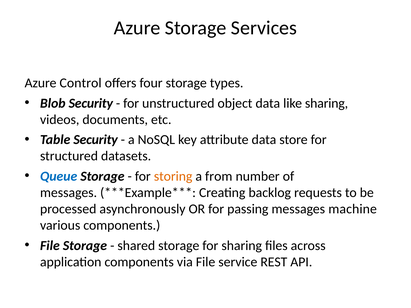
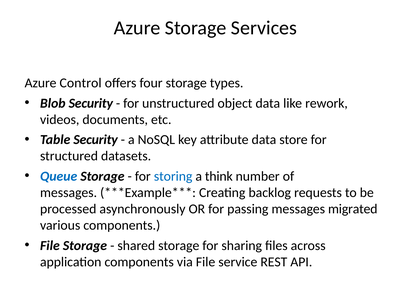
like sharing: sharing -> rework
storing colour: orange -> blue
from: from -> think
machine: machine -> migrated
